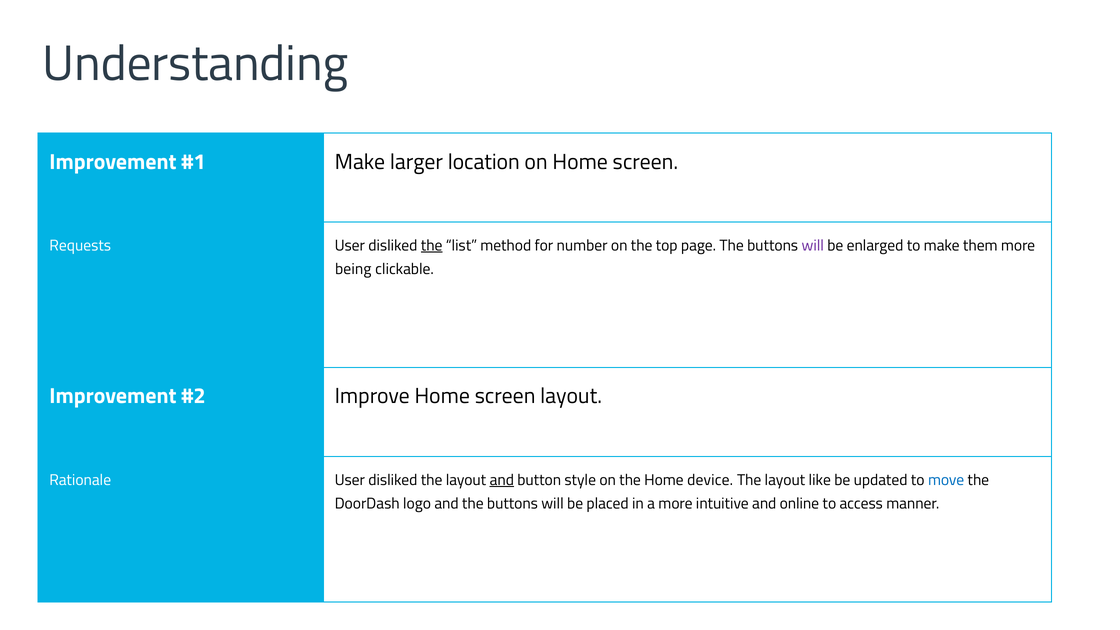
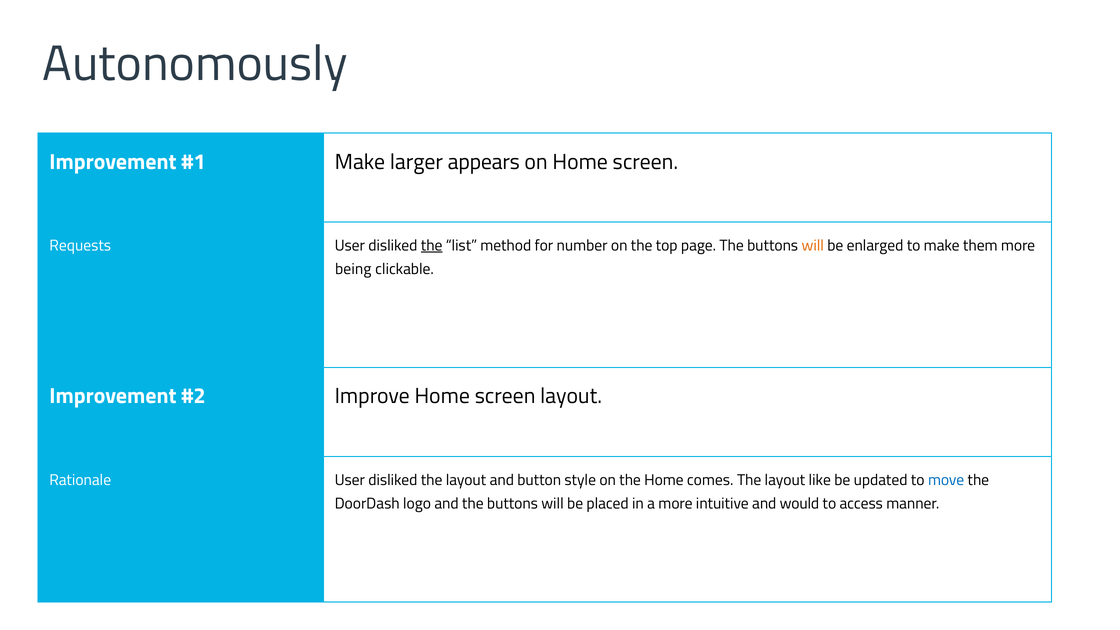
Understanding: Understanding -> Autonomously
location: location -> appears
will at (813, 245) colour: purple -> orange
and at (502, 480) underline: present -> none
device: device -> comes
online: online -> would
